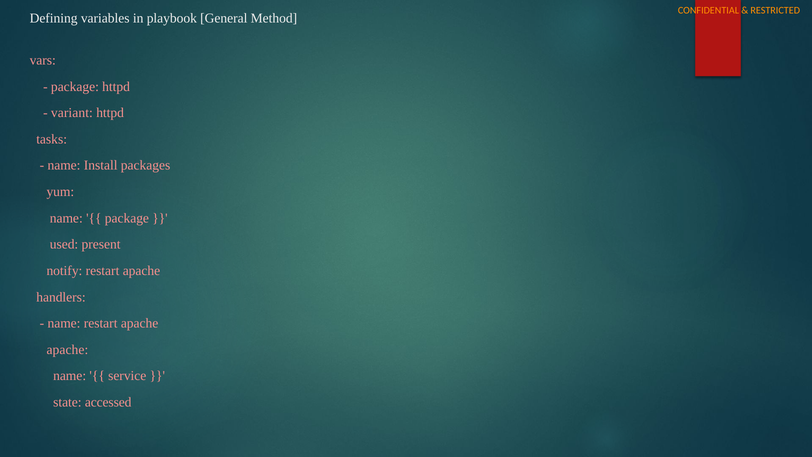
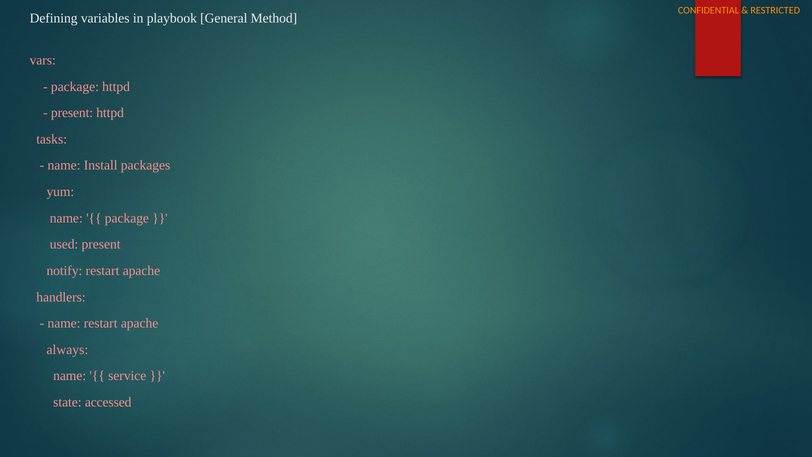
variant at (72, 113): variant -> present
apache at (67, 350): apache -> always
